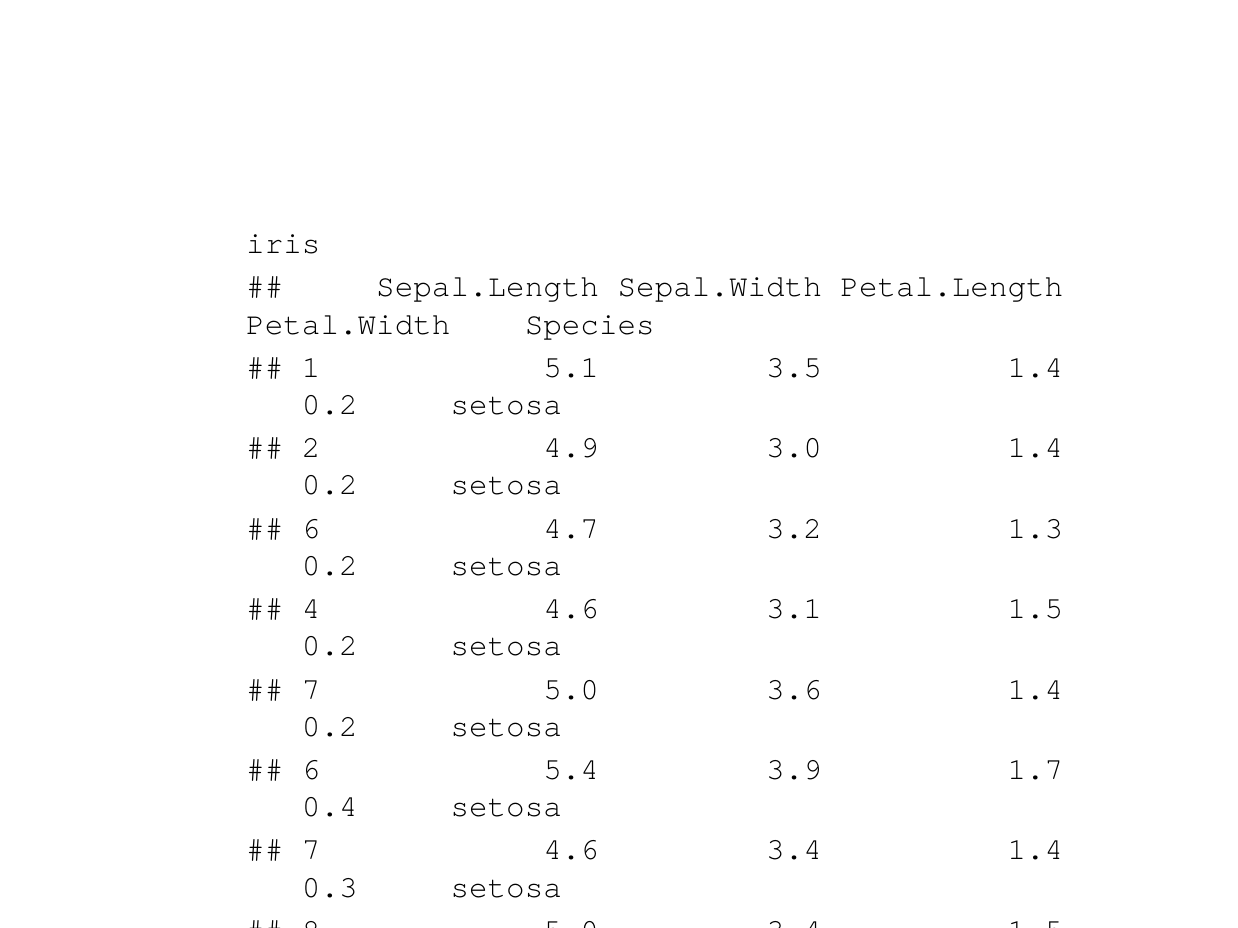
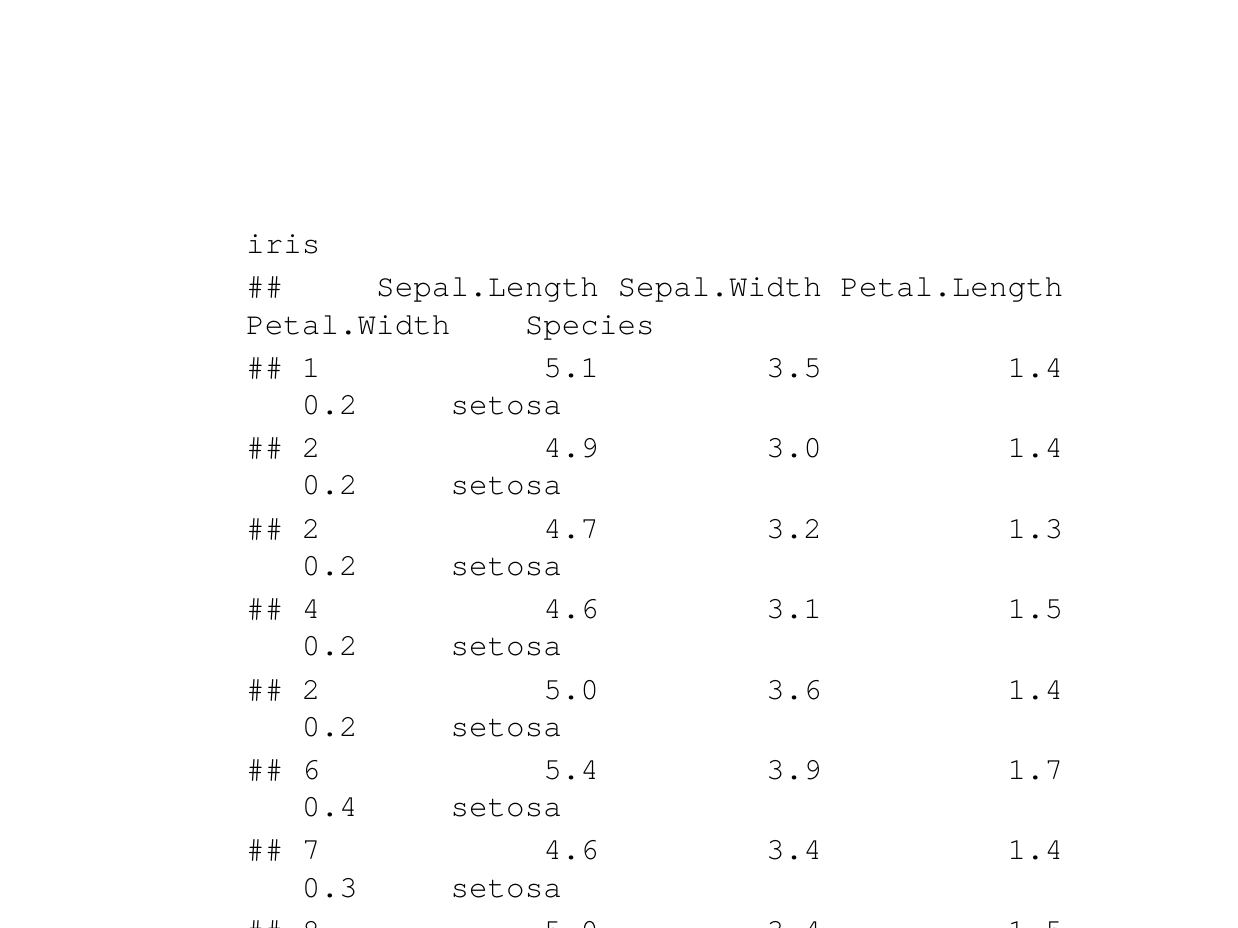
6 at (311, 528): 6 -> 2
7 at (311, 689): 7 -> 2
